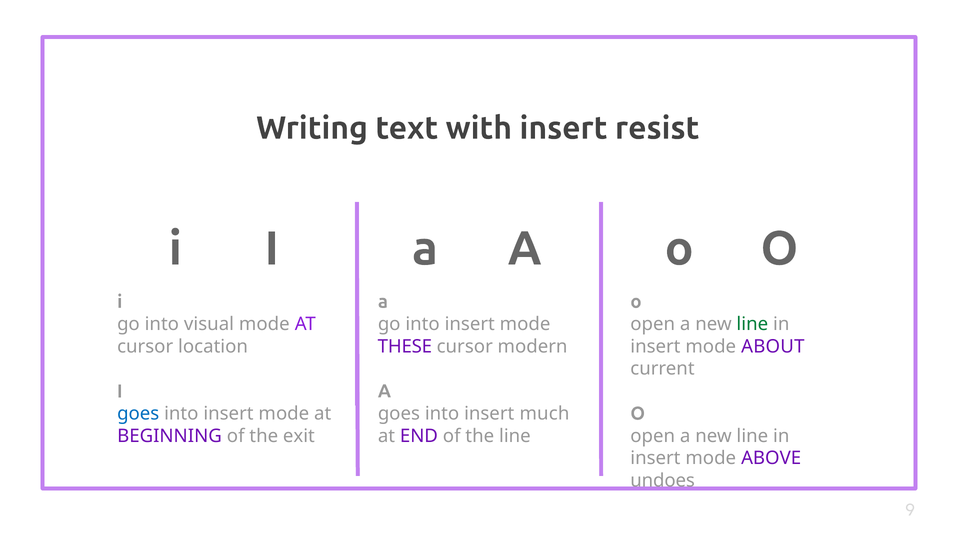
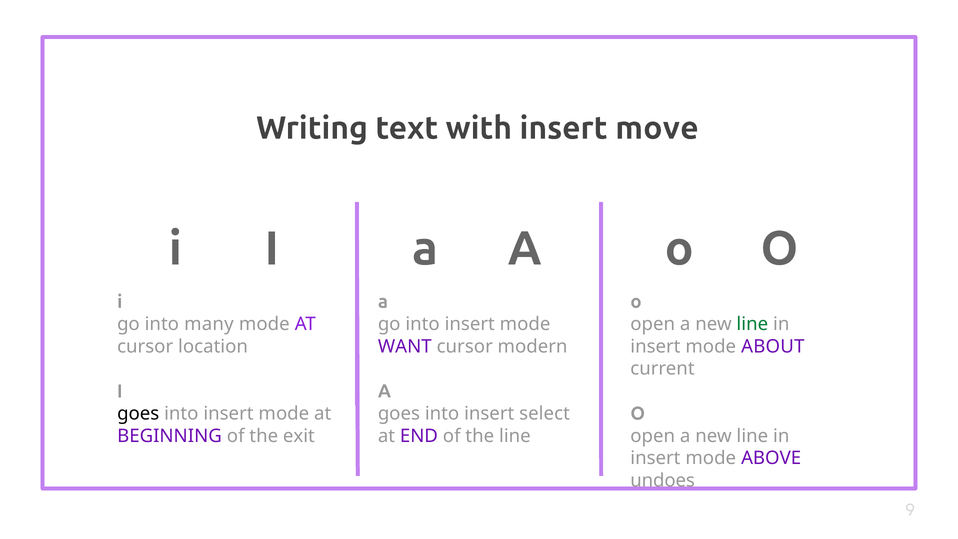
resist: resist -> move
visual: visual -> many
THESE: THESE -> WANT
goes at (138, 413) colour: blue -> black
much: much -> select
